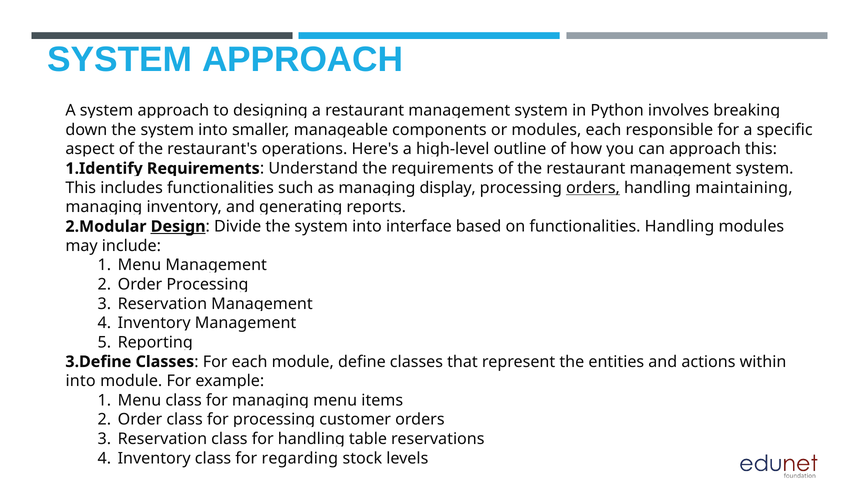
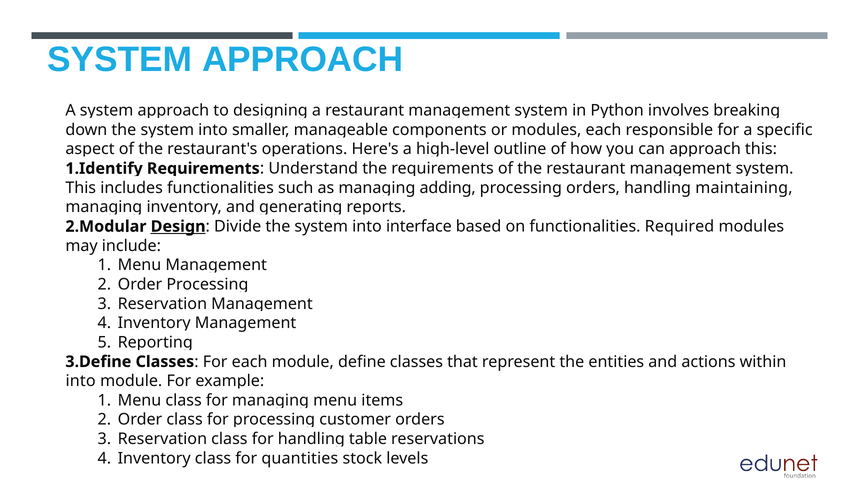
display: display -> adding
orders at (593, 188) underline: present -> none
functionalities Handling: Handling -> Required
regarding: regarding -> quantities
